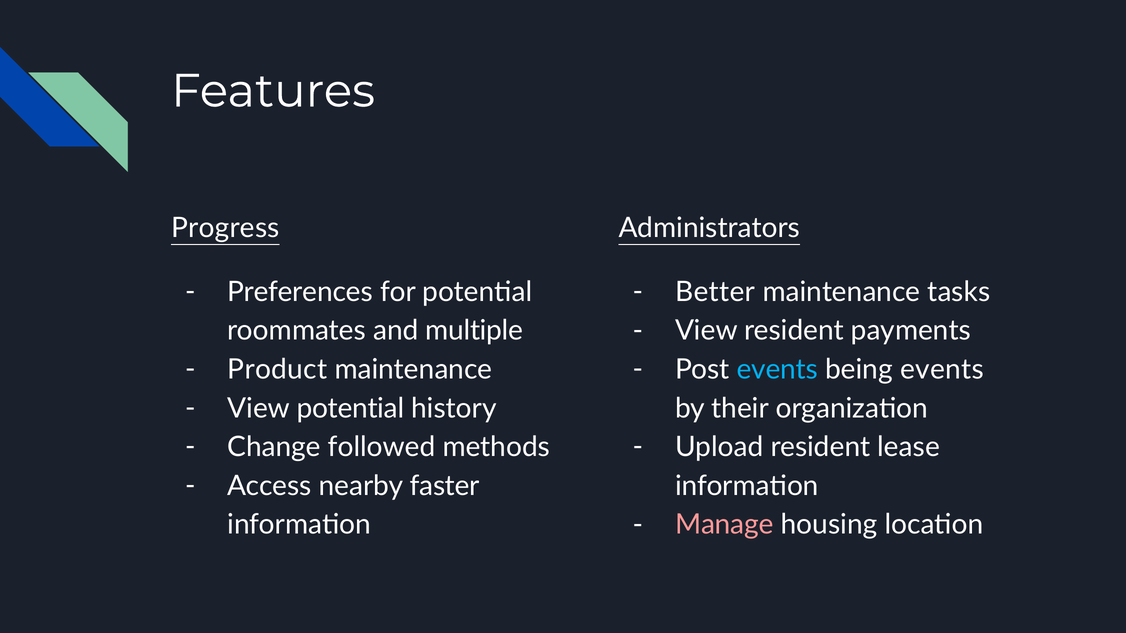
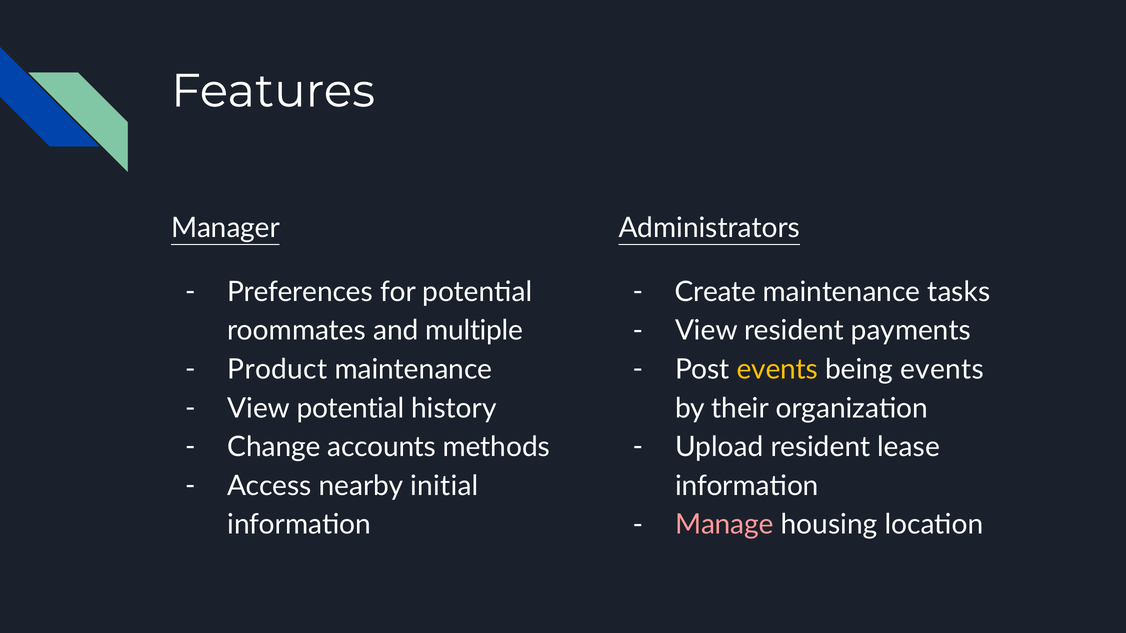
Progress: Progress -> Manager
Better: Better -> Create
events at (777, 370) colour: light blue -> yellow
followed: followed -> accounts
faster: faster -> initial
